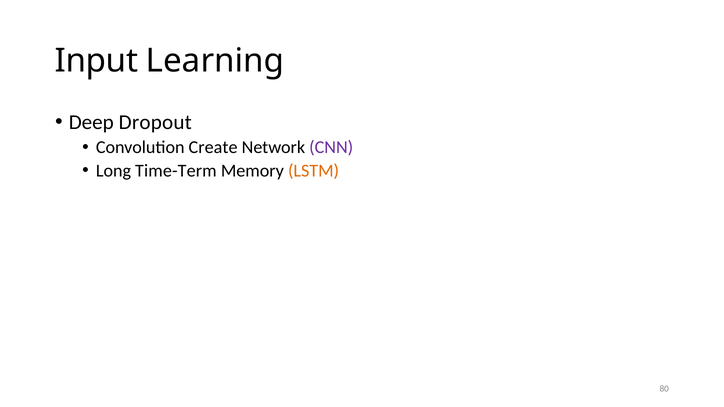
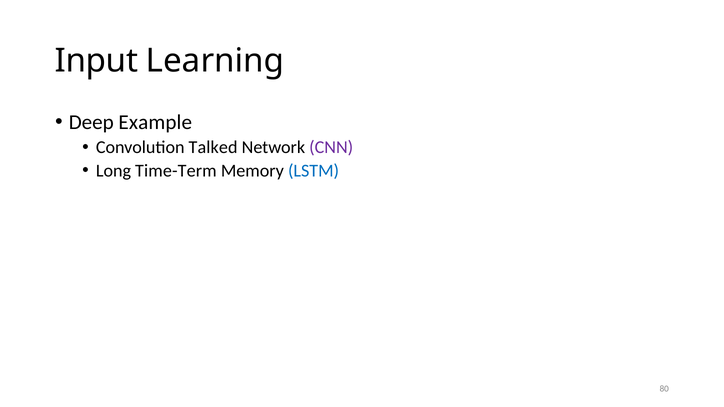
Dropout: Dropout -> Example
Create: Create -> Talked
LSTM colour: orange -> blue
